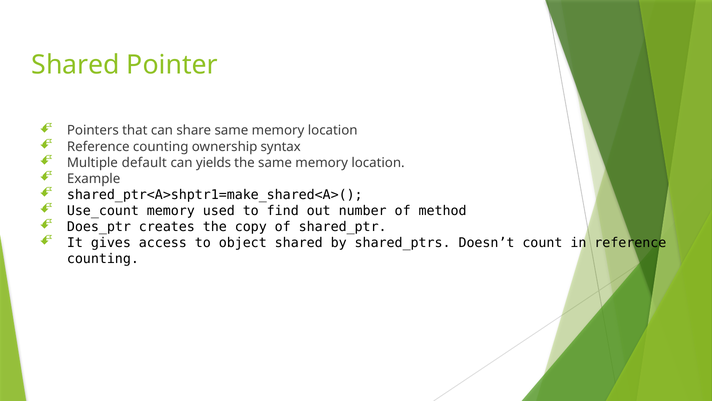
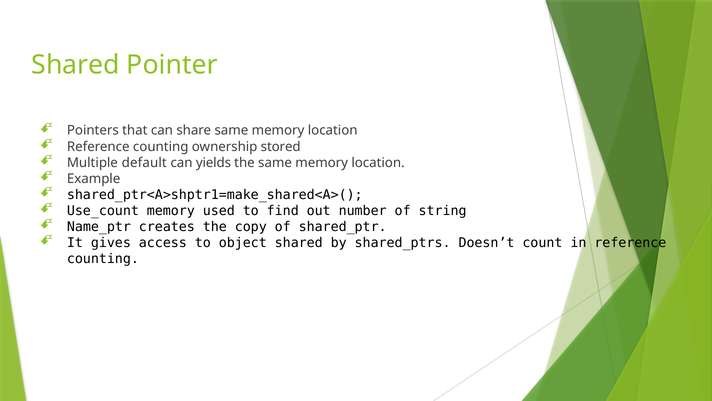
syntax: syntax -> stored
method: method -> string
Does_ptr: Does_ptr -> Name_ptr
